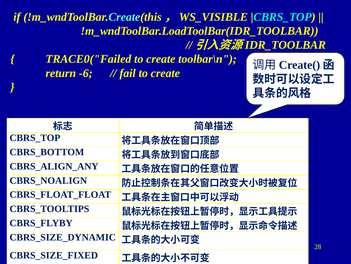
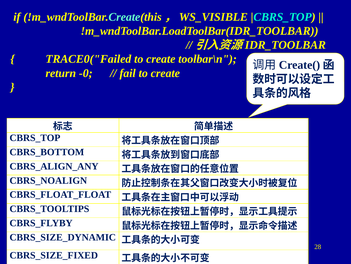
-6: -6 -> -0
